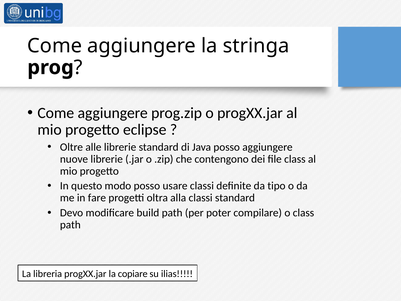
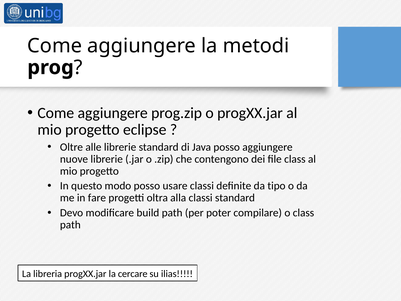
stringa: stringa -> metodi
copiare: copiare -> cercare
